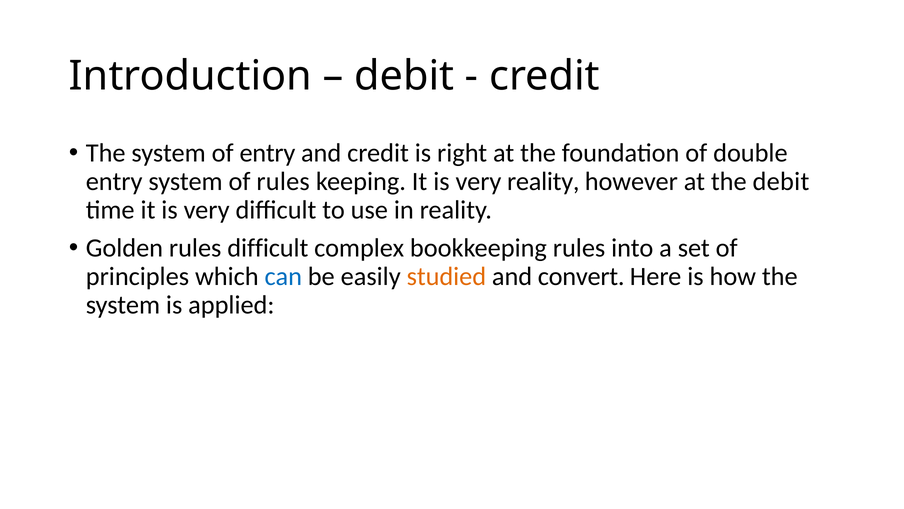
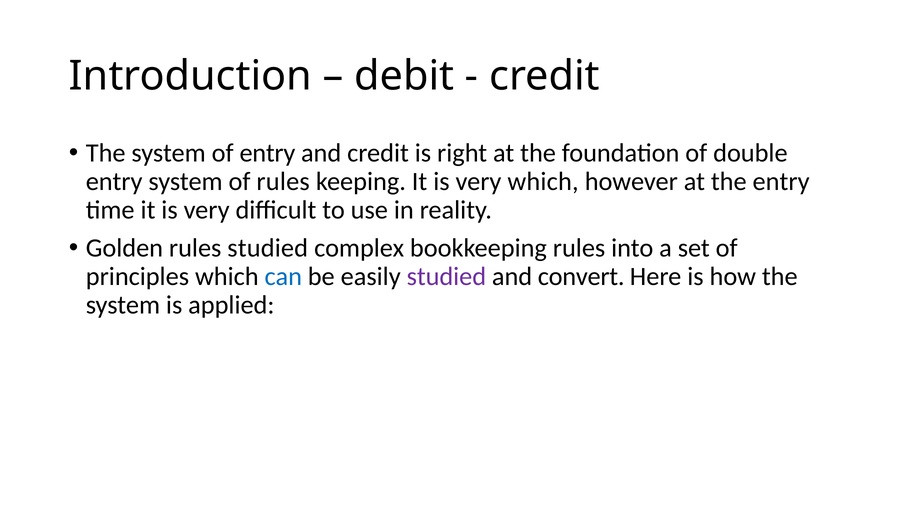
very reality: reality -> which
the debit: debit -> entry
rules difficult: difficult -> studied
studied at (446, 276) colour: orange -> purple
